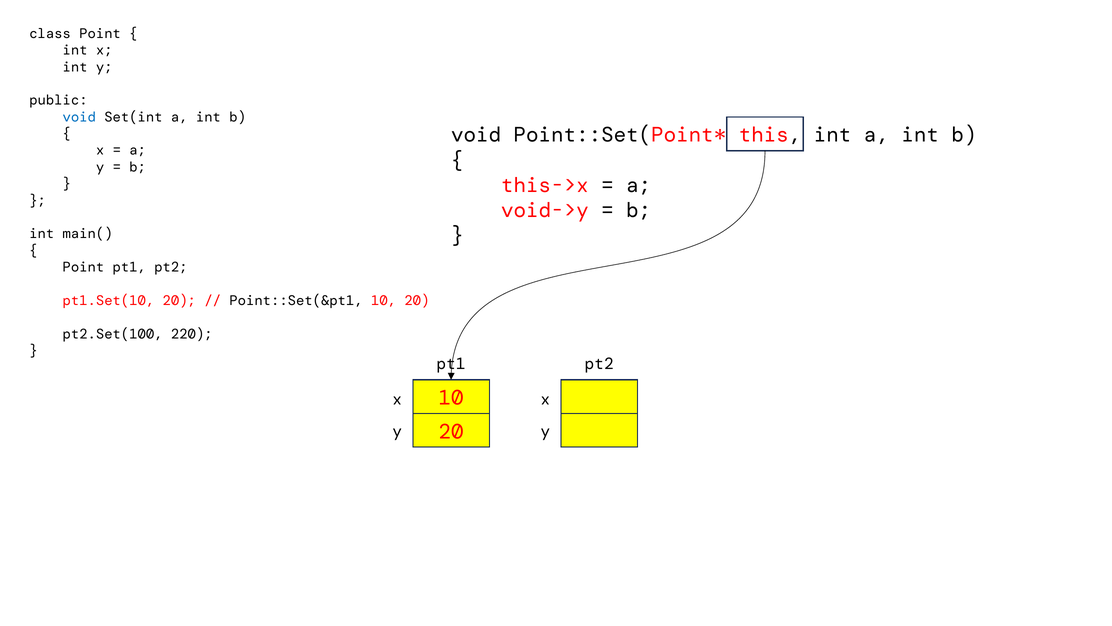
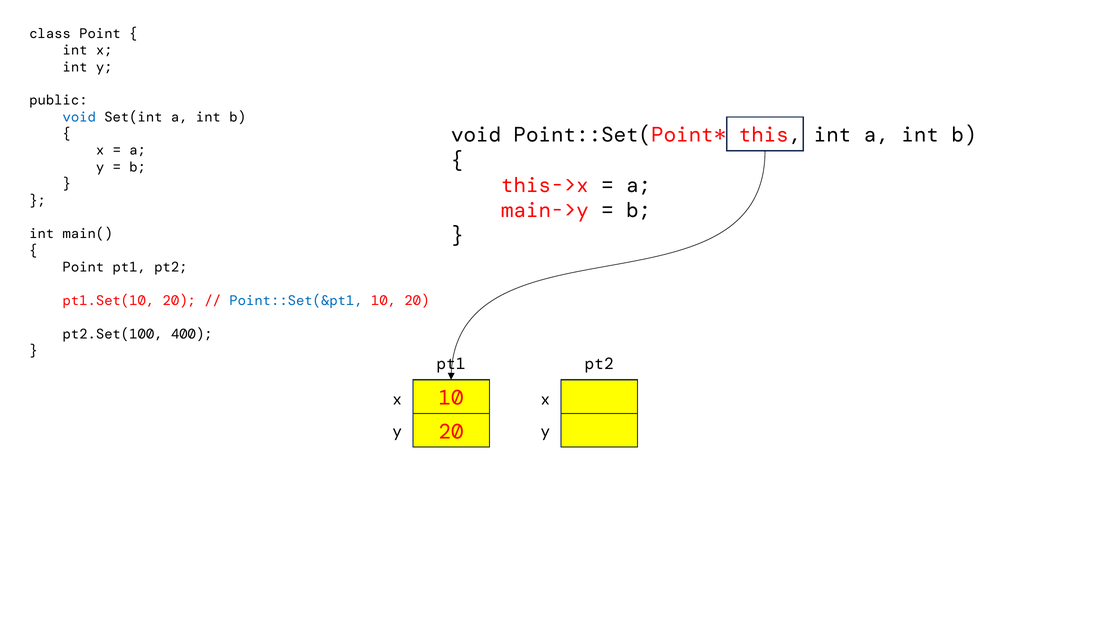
void->y: void->y -> main->y
Point::Set(&pt1 colour: black -> blue
220: 220 -> 400
